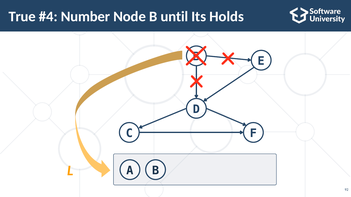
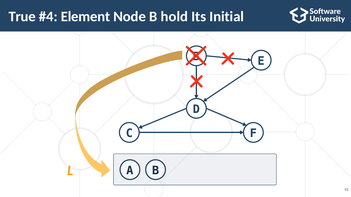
Number: Number -> Element
until: until -> hold
Holds: Holds -> Initial
